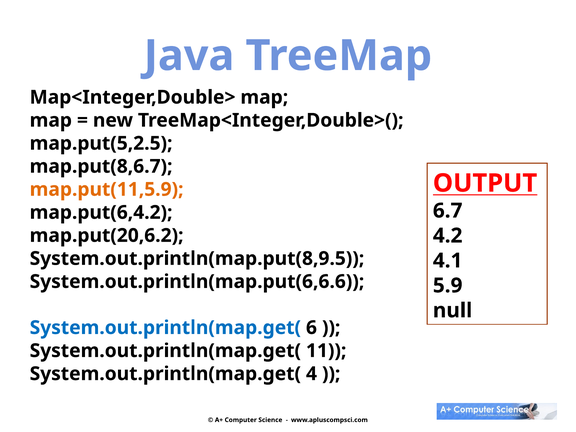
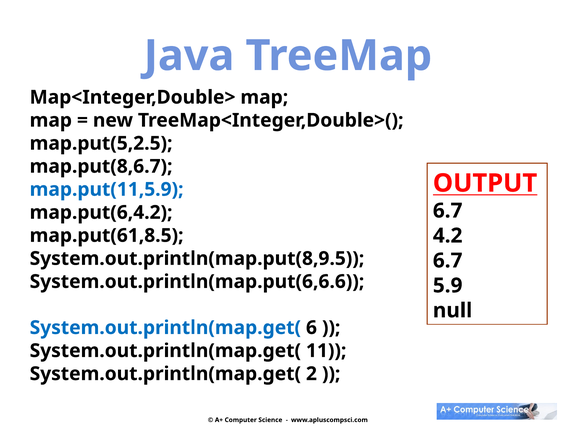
map.put(11,5.9 colour: orange -> blue
map.put(20,6.2: map.put(20,6.2 -> map.put(61,8.5
4.1 at (448, 261): 4.1 -> 6.7
4: 4 -> 2
